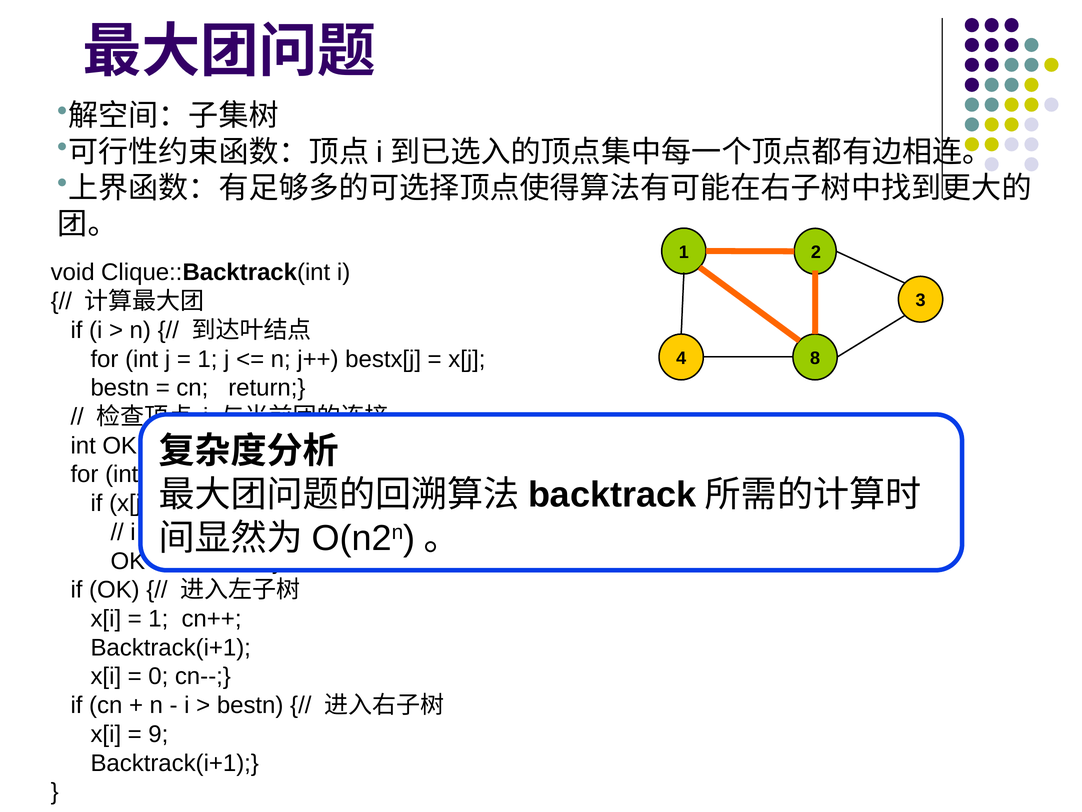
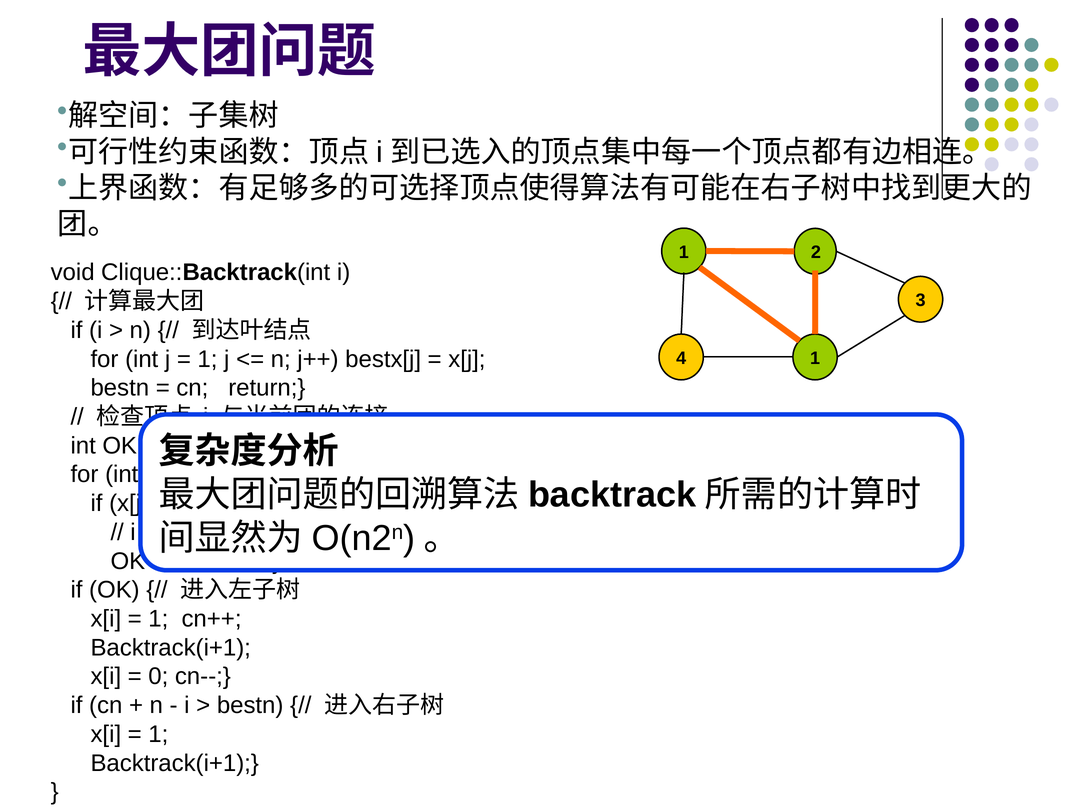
4 8: 8 -> 1
9 at (158, 734): 9 -> 1
